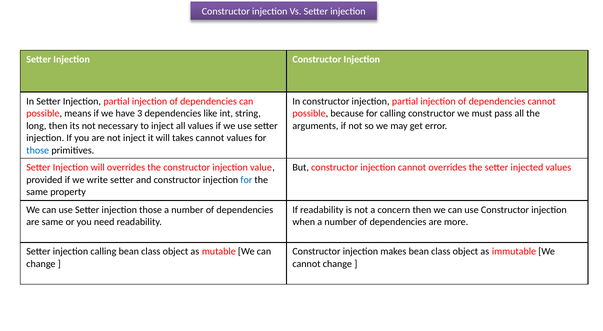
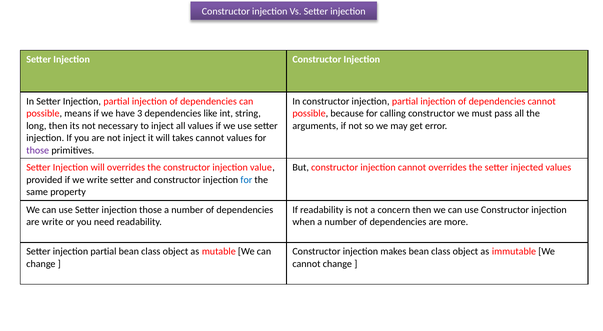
those at (38, 151) colour: blue -> purple
are same: same -> write
calling at (103, 252): calling -> partial
